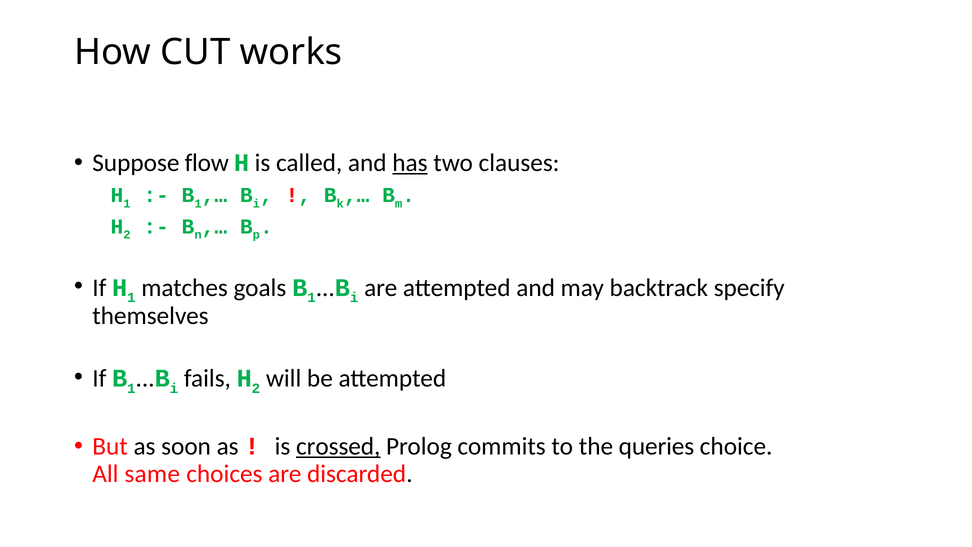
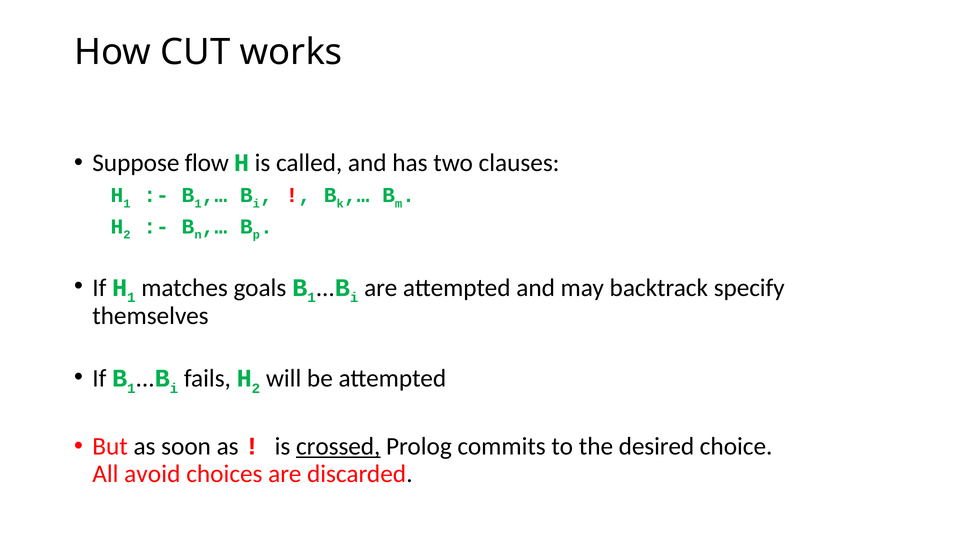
has underline: present -> none
queries: queries -> desired
same: same -> avoid
